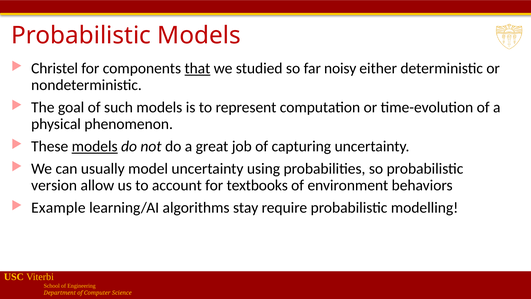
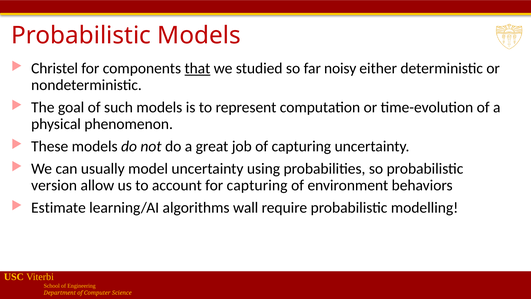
models at (95, 146) underline: present -> none
for textbooks: textbooks -> capturing
Example: Example -> Estimate
stay: stay -> wall
